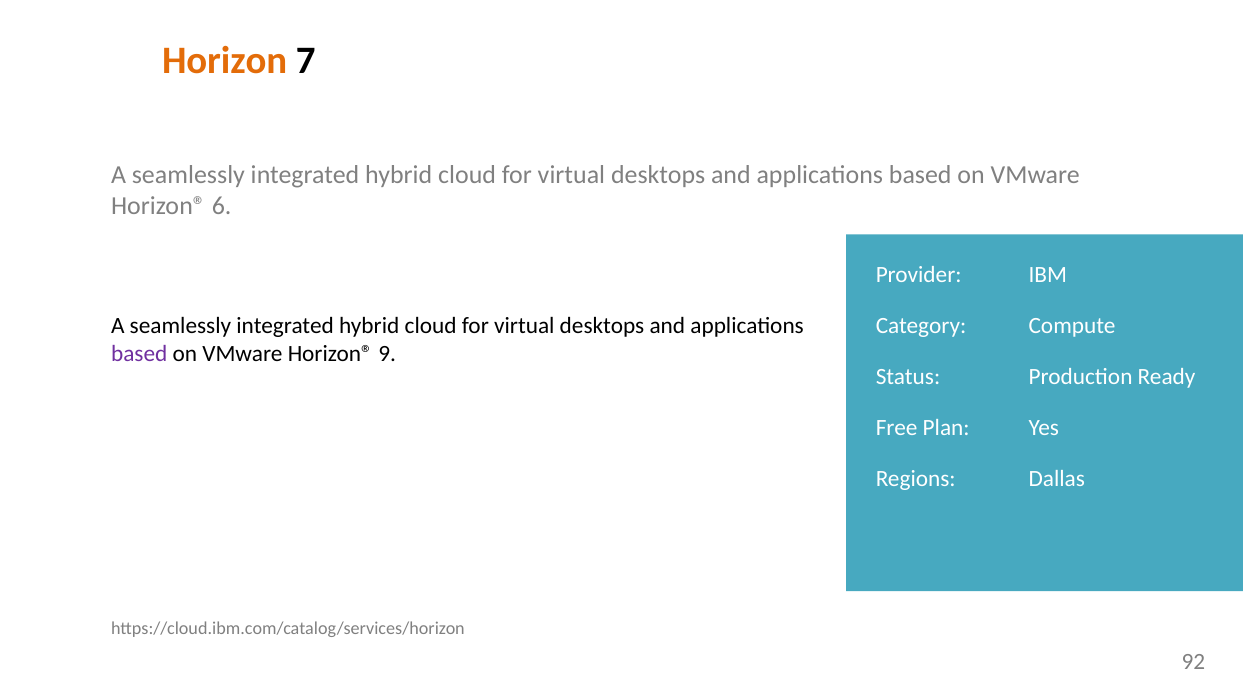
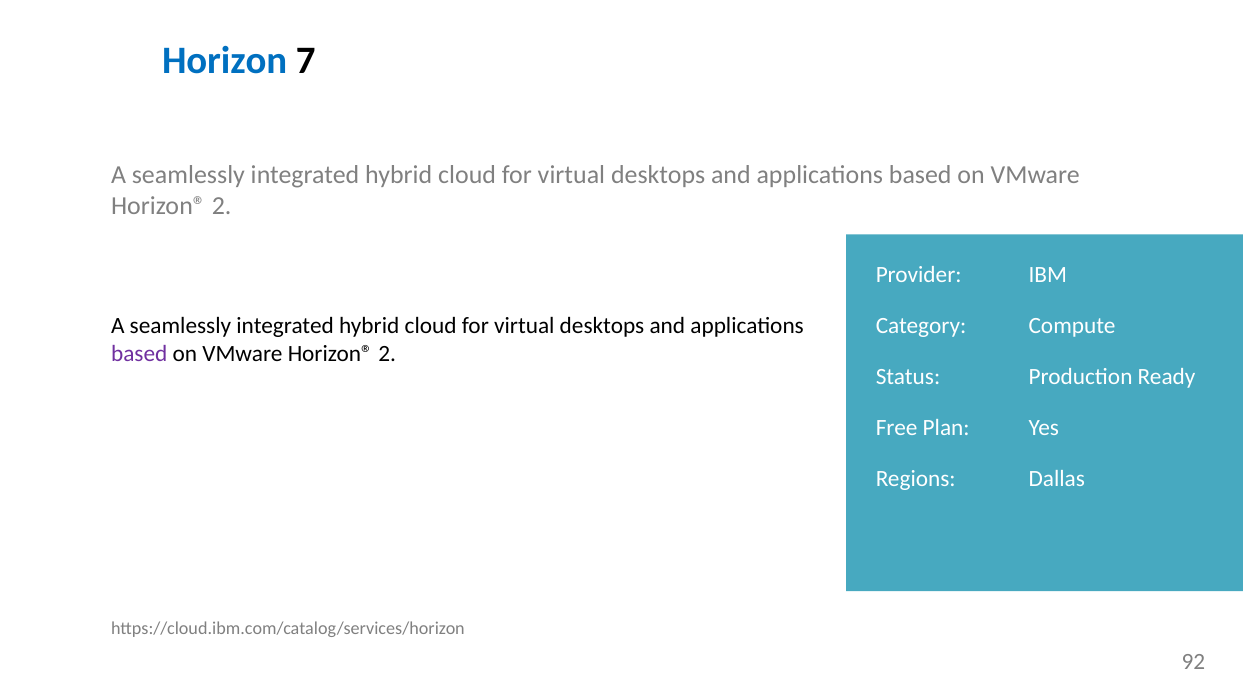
Horizon colour: orange -> blue
6 at (222, 206): 6 -> 2
9 at (387, 354): 9 -> 2
